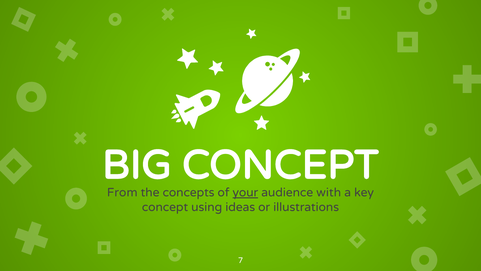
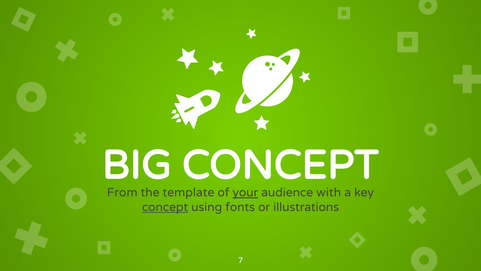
concepts: concepts -> template
concept at (165, 207) underline: none -> present
ideas: ideas -> fonts
